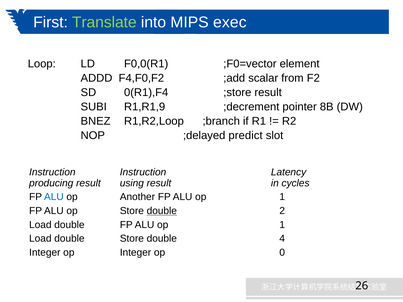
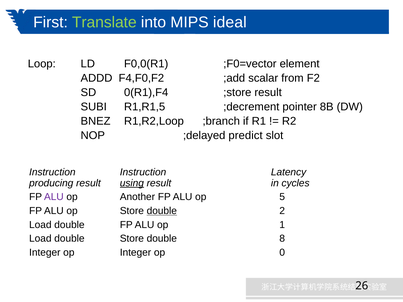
exec: exec -> ideal
R1,R1,9: R1,R1,9 -> R1,R1,5
using underline: none -> present
ALU at (54, 197) colour: blue -> purple
1 at (282, 197): 1 -> 5
4: 4 -> 8
